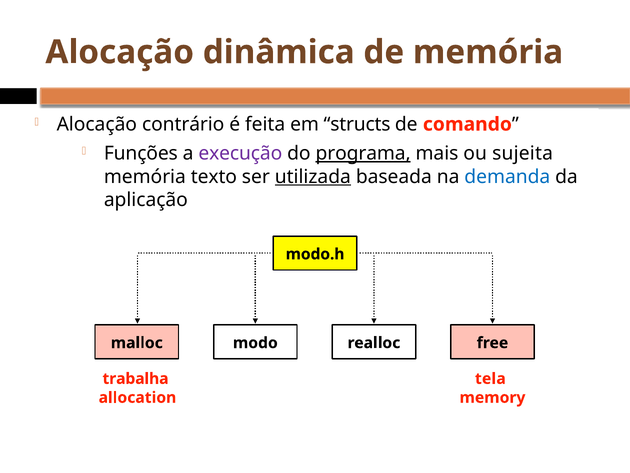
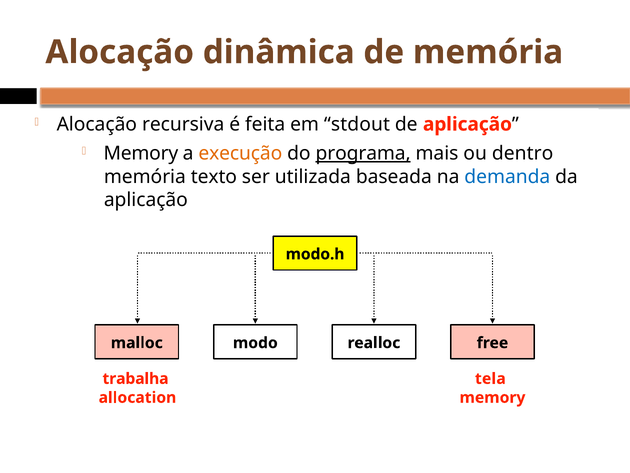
contrário: contrário -> recursiva
structs: structs -> stdout
de comando: comando -> aplicação
Funções at (141, 153): Funções -> Memory
execução colour: purple -> orange
sujeita: sujeita -> dentro
utilizada underline: present -> none
